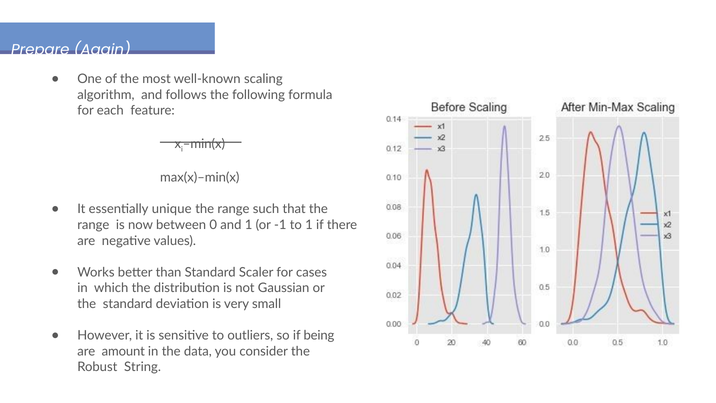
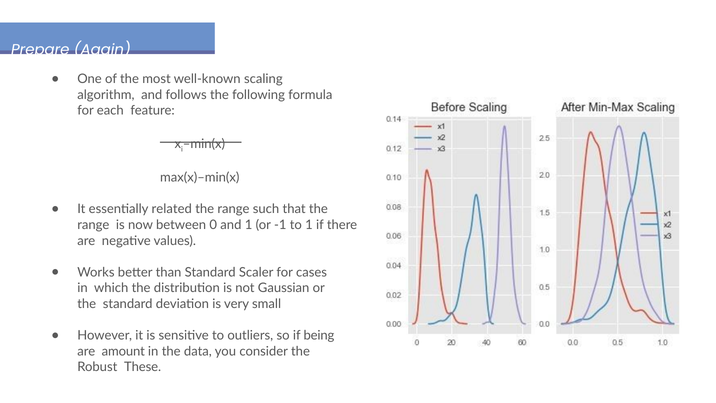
unique: unique -> related
String: String -> These
